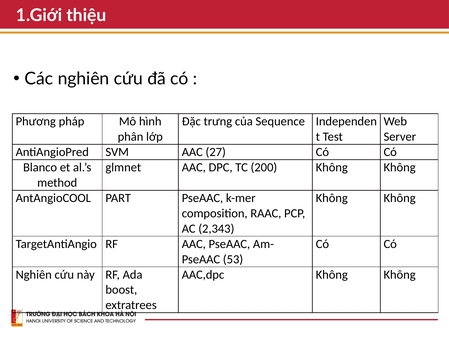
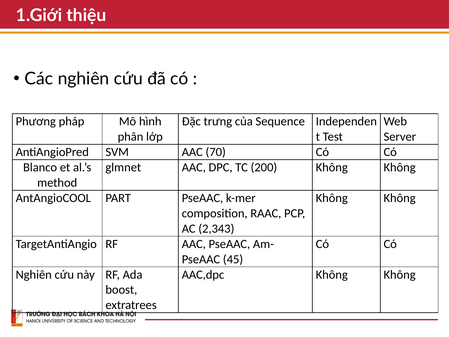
27: 27 -> 70
53: 53 -> 45
